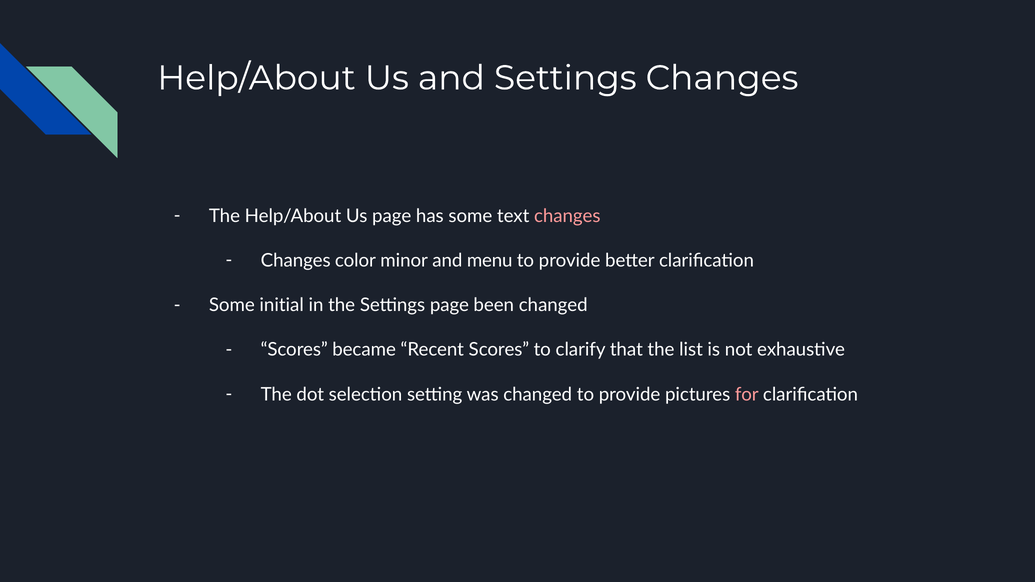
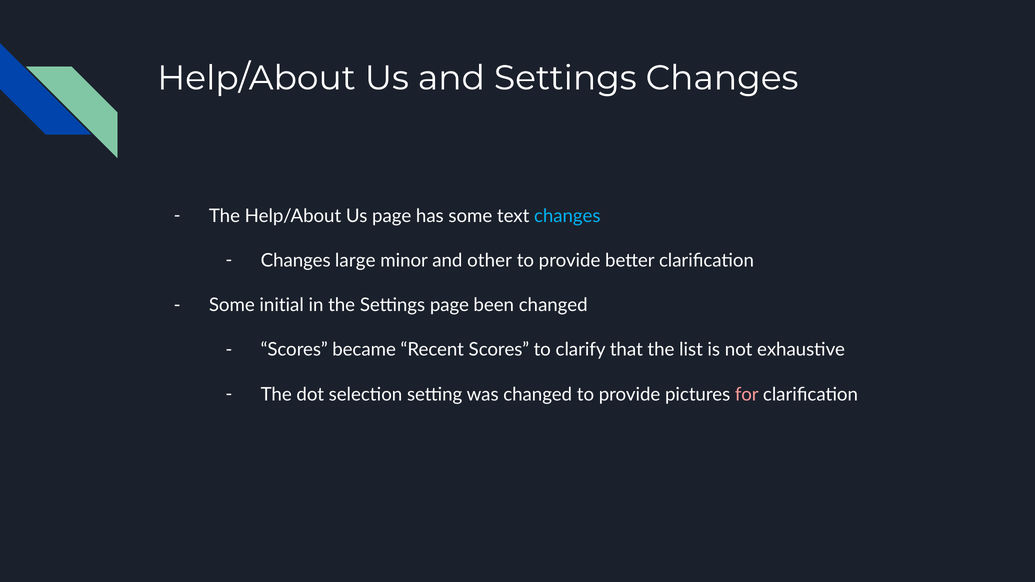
changes at (567, 216) colour: pink -> light blue
color: color -> large
menu: menu -> other
